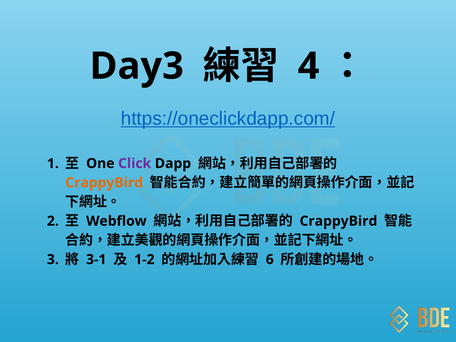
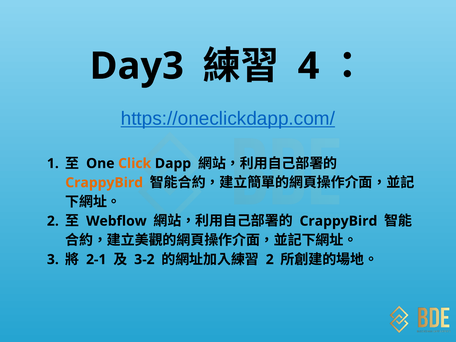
Click colour: purple -> orange
3-1: 3-1 -> 2-1
1-2: 1-2 -> 3-2
6 at (270, 259): 6 -> 2
